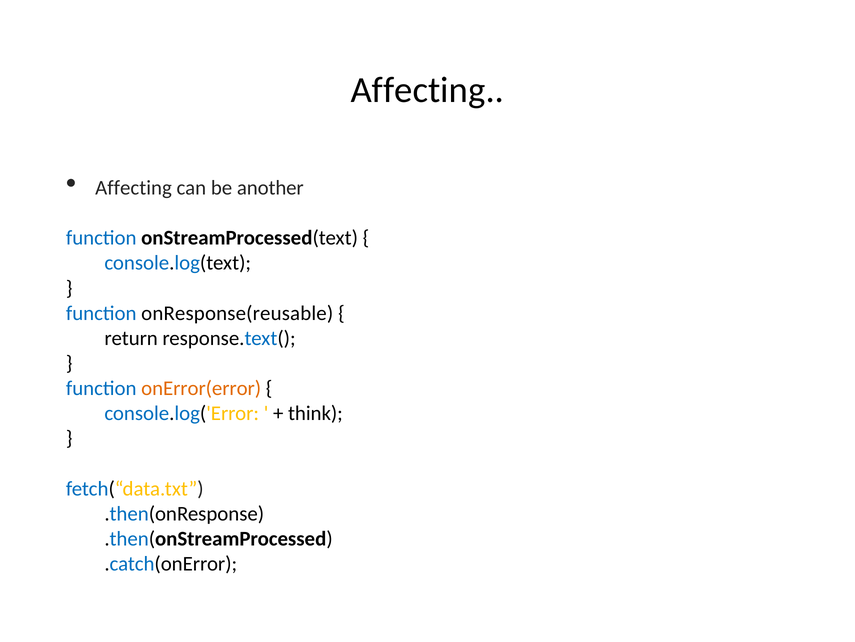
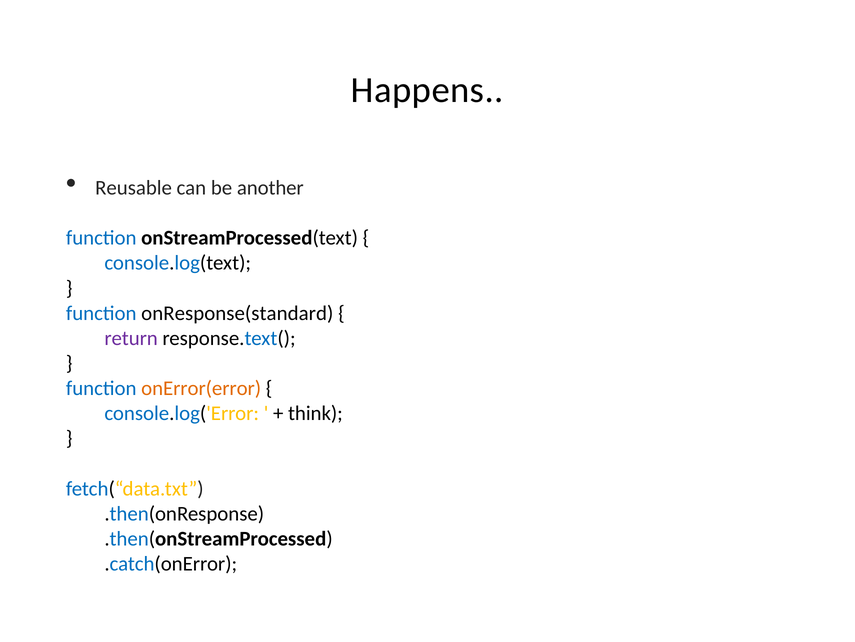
Affecting at (427, 90): Affecting -> Happens
Affecting at (134, 188): Affecting -> Reusable
onResponse(reusable: onResponse(reusable -> onResponse(standard
return colour: black -> purple
